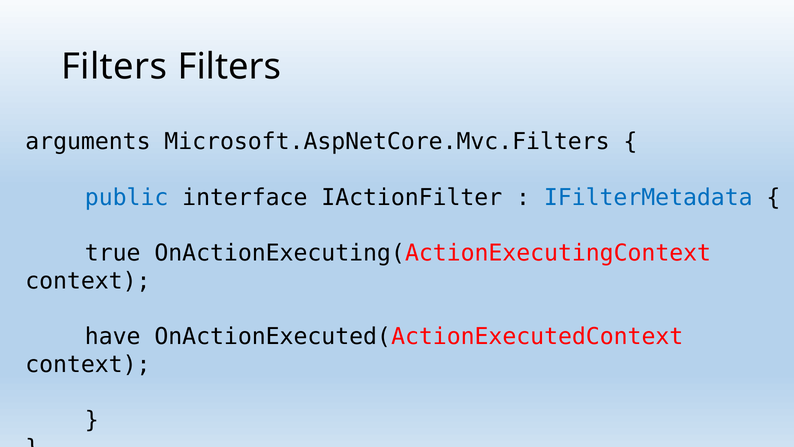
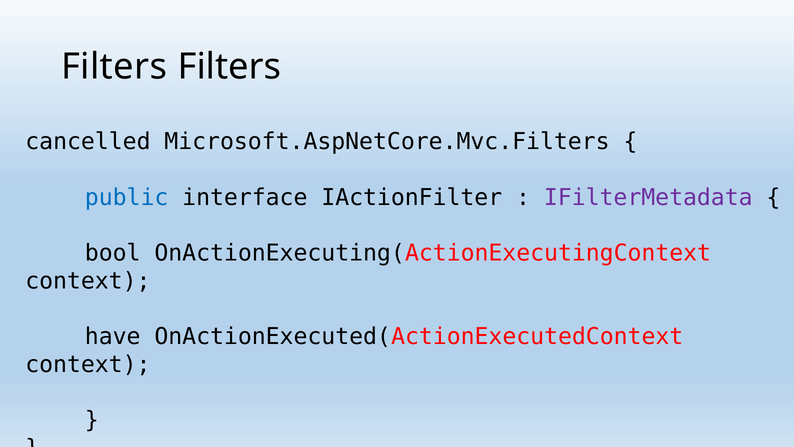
arguments: arguments -> cancelled
IFilterMetadata colour: blue -> purple
true: true -> bool
